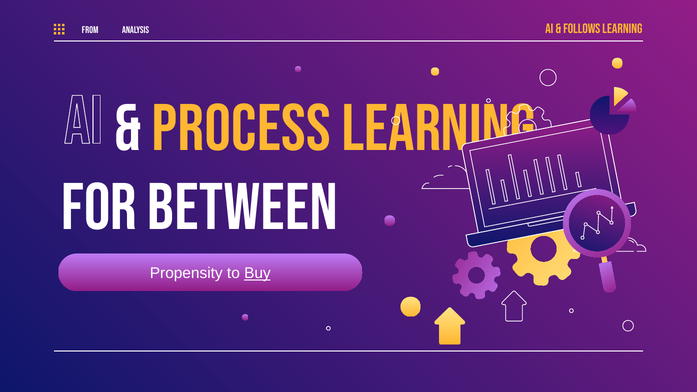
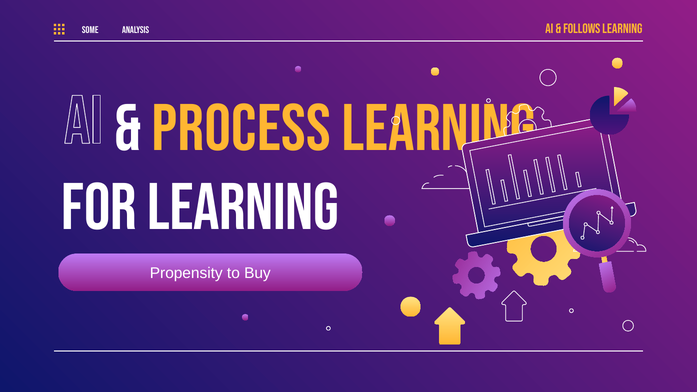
FROM: FROM -> SOME
FOR BETWEEN: BETWEEN -> LEARNING
Buy underline: present -> none
